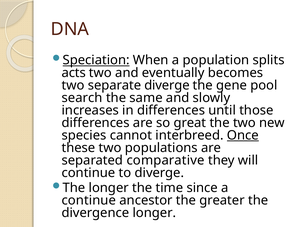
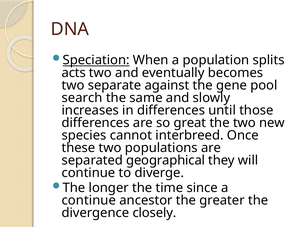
separate diverge: diverge -> against
Once underline: present -> none
comparative: comparative -> geographical
divergence longer: longer -> closely
